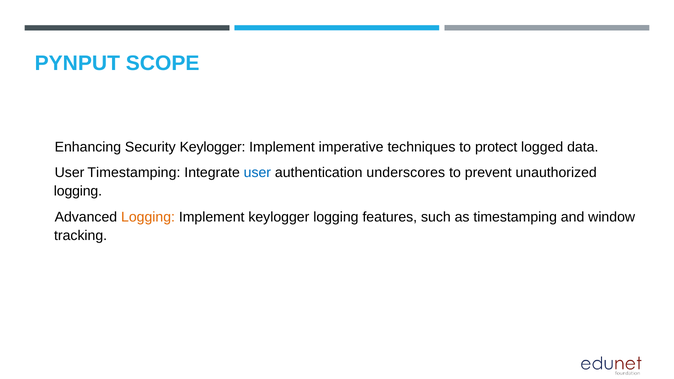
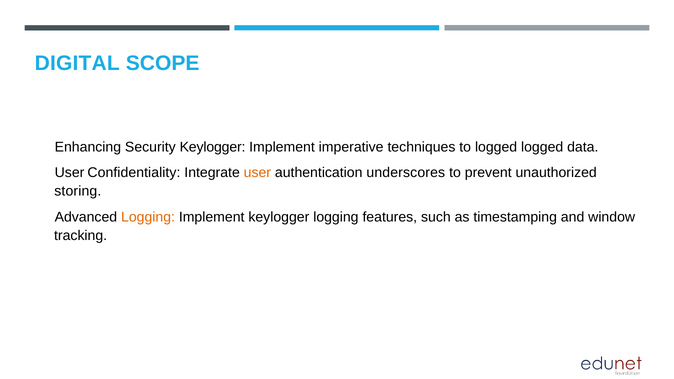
PYNPUT: PYNPUT -> DIGITAL
to protect: protect -> logged
Timestamping at (134, 173): Timestamping -> Confidentiality
user colour: blue -> orange
logging at (78, 191): logging -> storing
